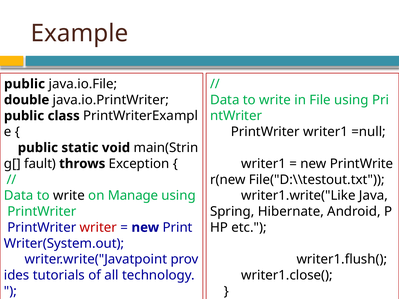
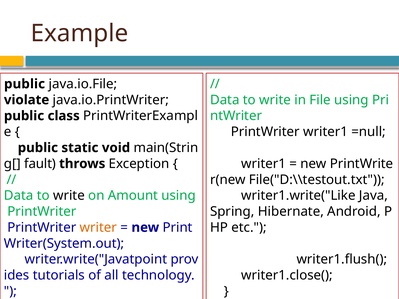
double: double -> violate
Manage: Manage -> Amount
writer colour: red -> orange
